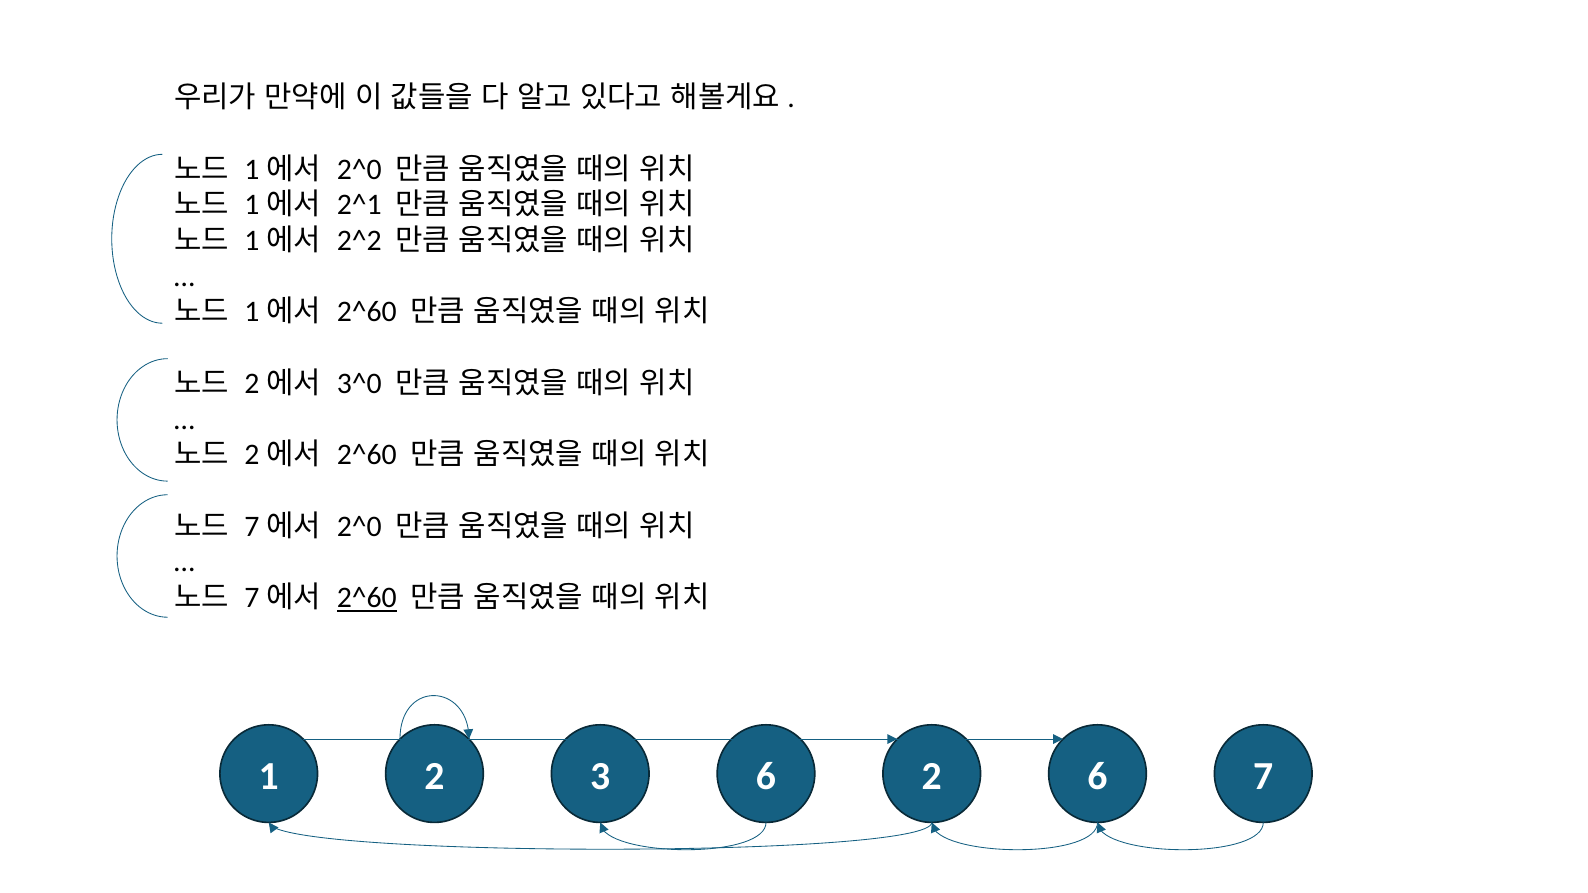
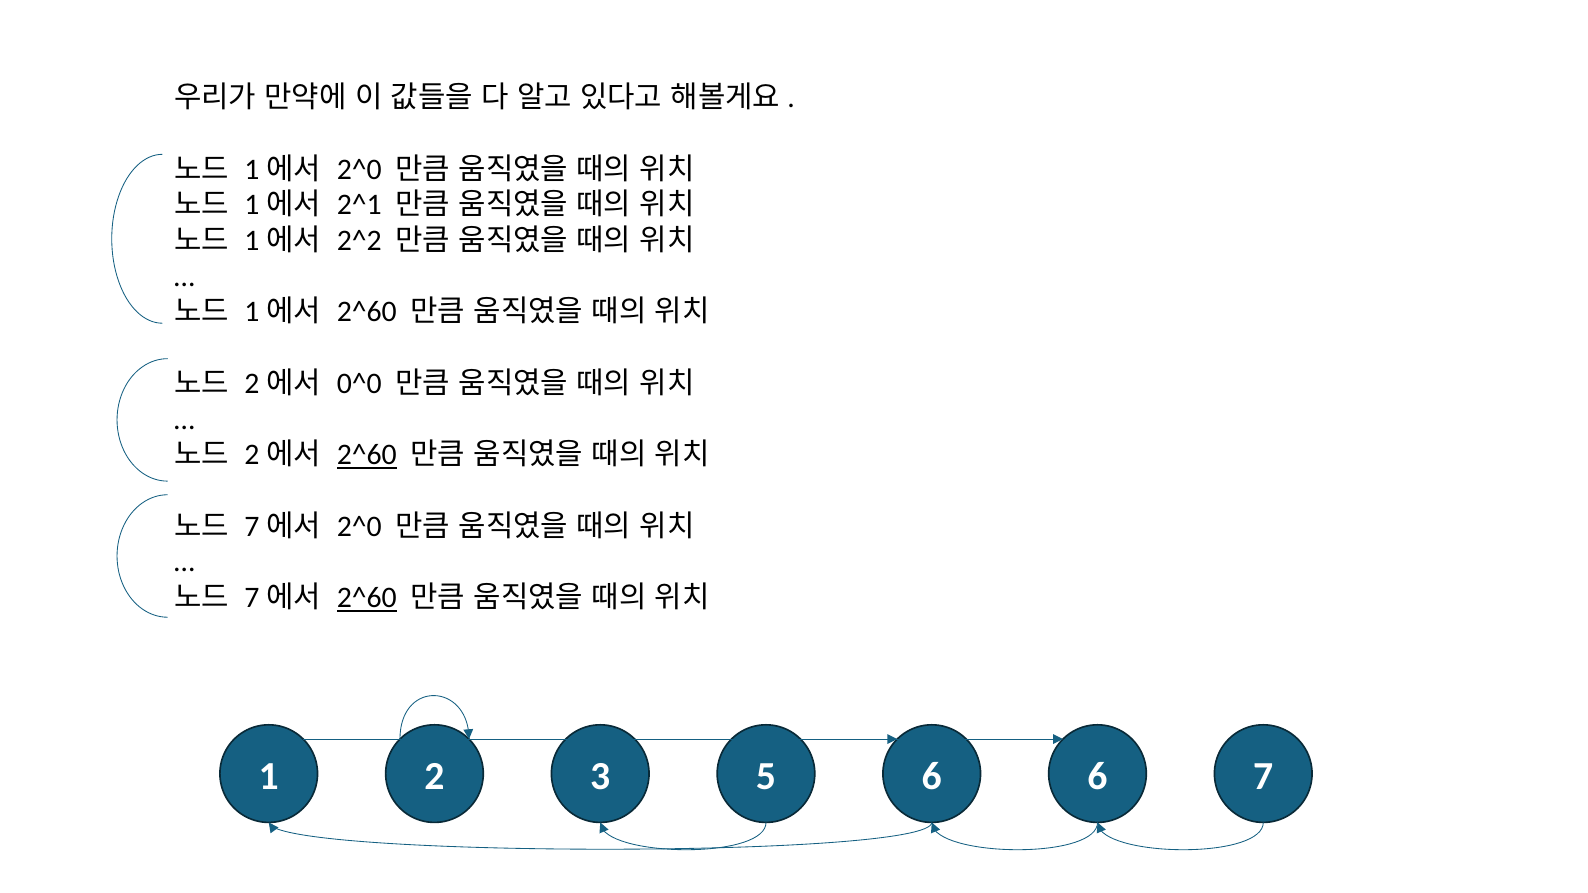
3^0: 3^0 -> 0^0
2^60 at (367, 455) underline: none -> present
2 6: 6 -> 5
3 2: 2 -> 6
